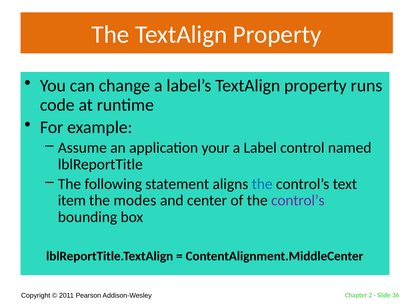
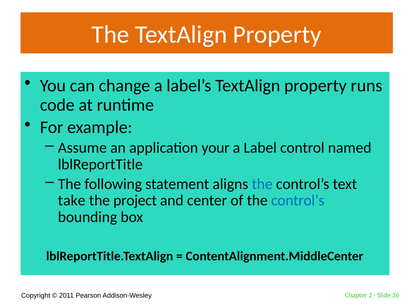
item: item -> take
modes: modes -> project
control’s at (298, 200) colour: purple -> blue
